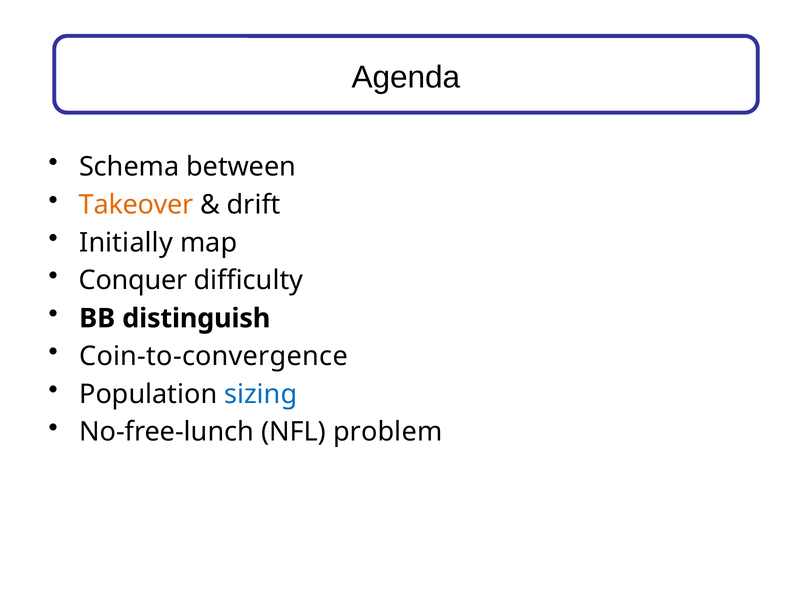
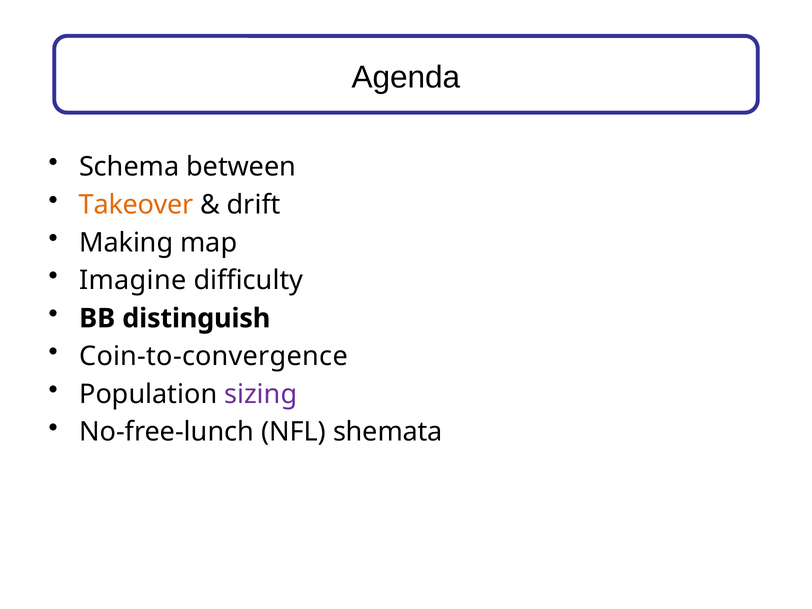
Initially: Initially -> Making
Conquer: Conquer -> Imagine
sizing colour: blue -> purple
problem: problem -> shemata
